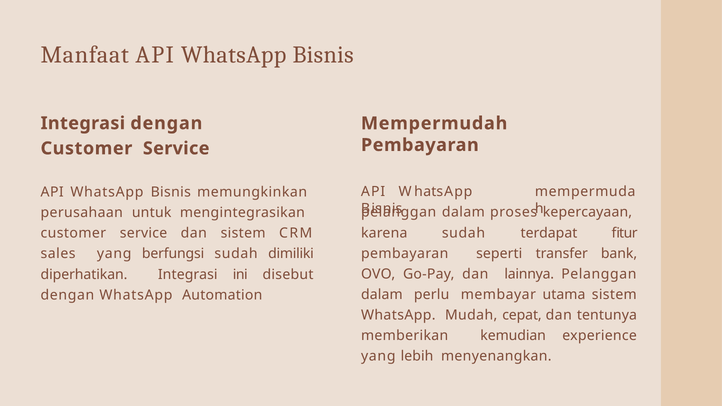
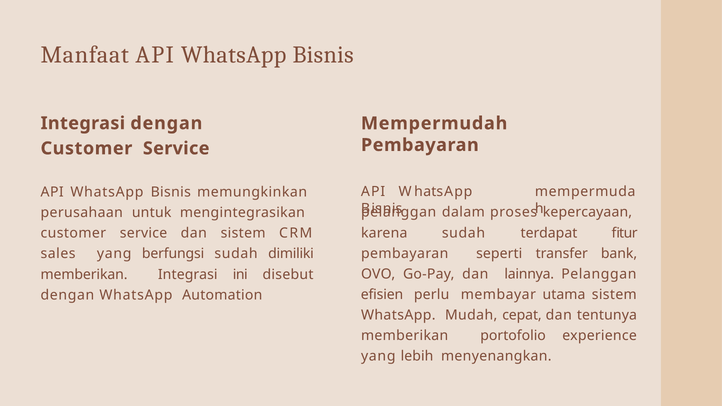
diperhatikan at (84, 274): diperhatikan -> memberikan
dalam at (382, 295): dalam -> efisien
kemudian: kemudian -> portofolio
